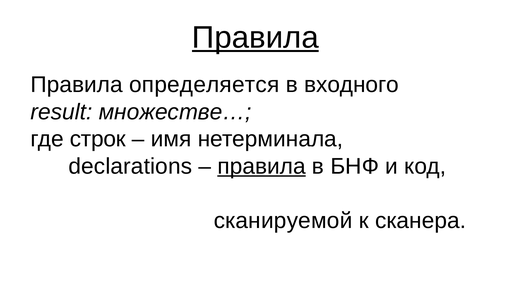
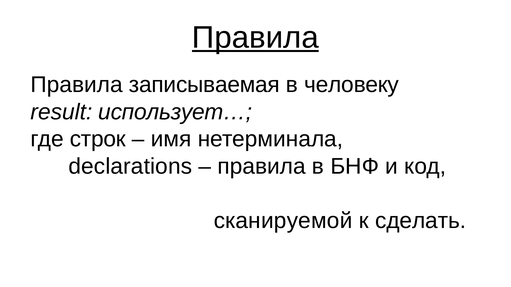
определяется: определяется -> записываемая
входного: входного -> человеку
множестве…: множестве… -> использует…
правила at (262, 167) underline: present -> none
сканера: сканера -> сделать
